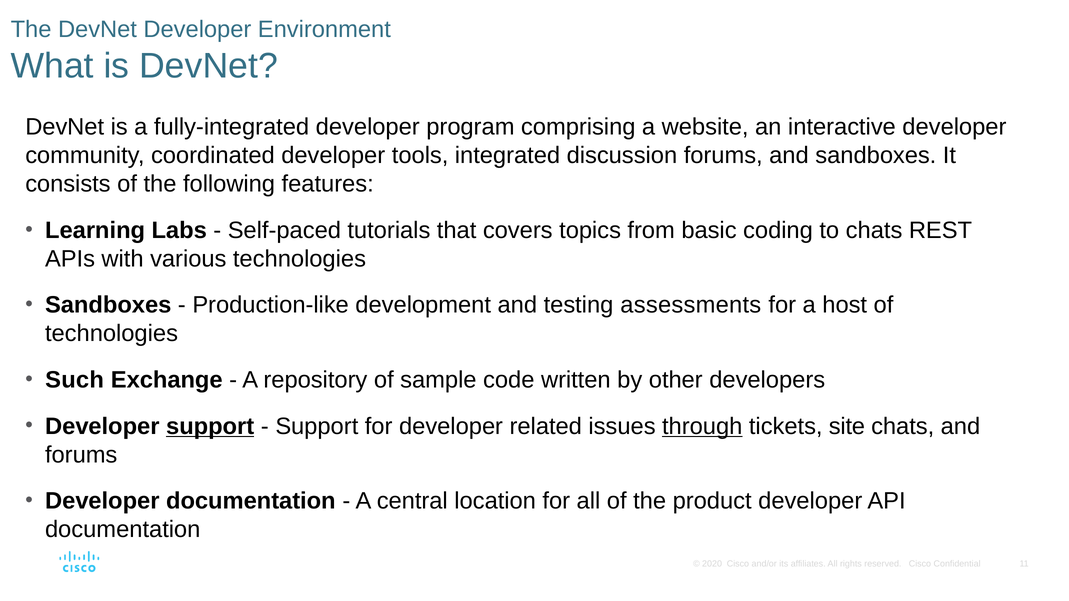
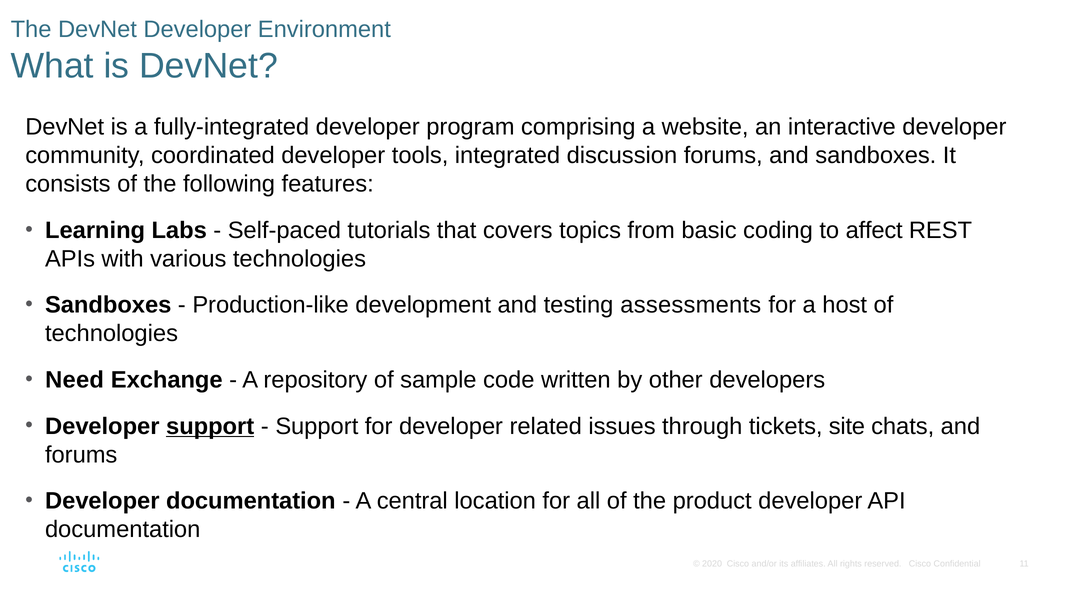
to chats: chats -> affect
Such: Such -> Need
through underline: present -> none
